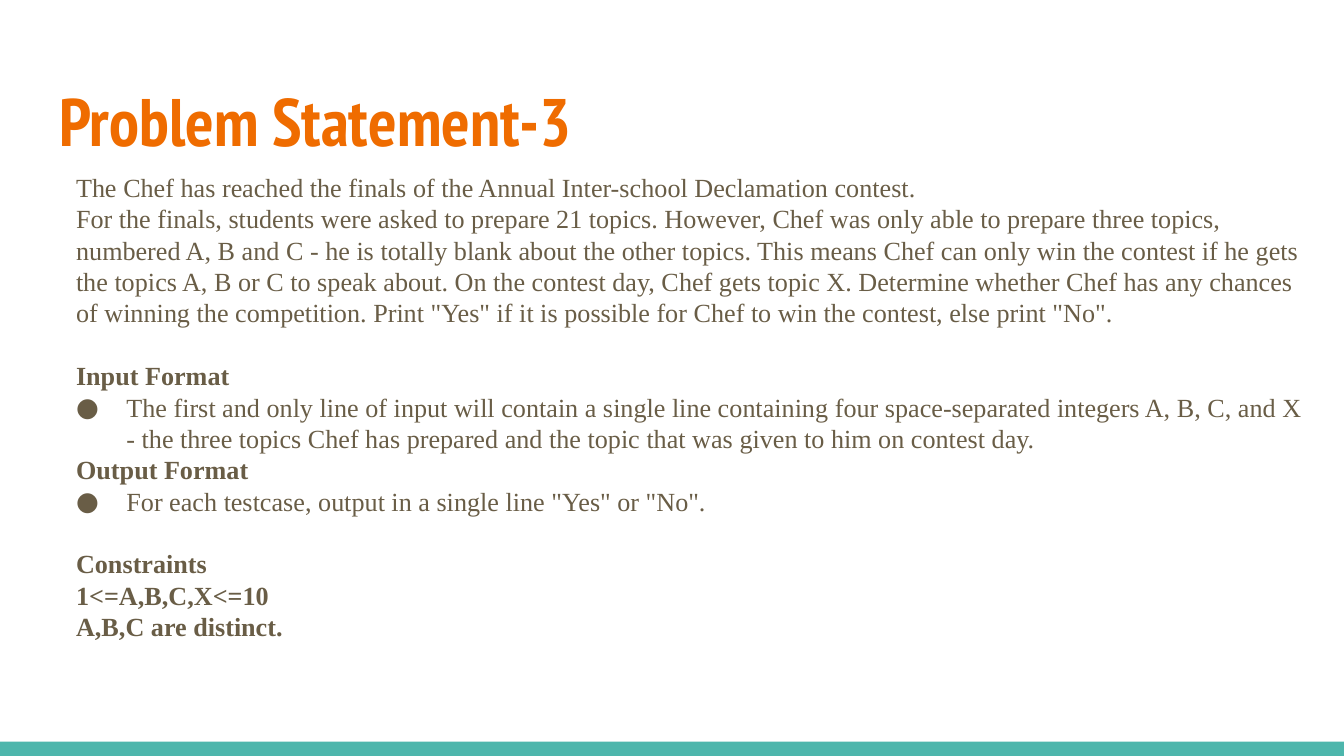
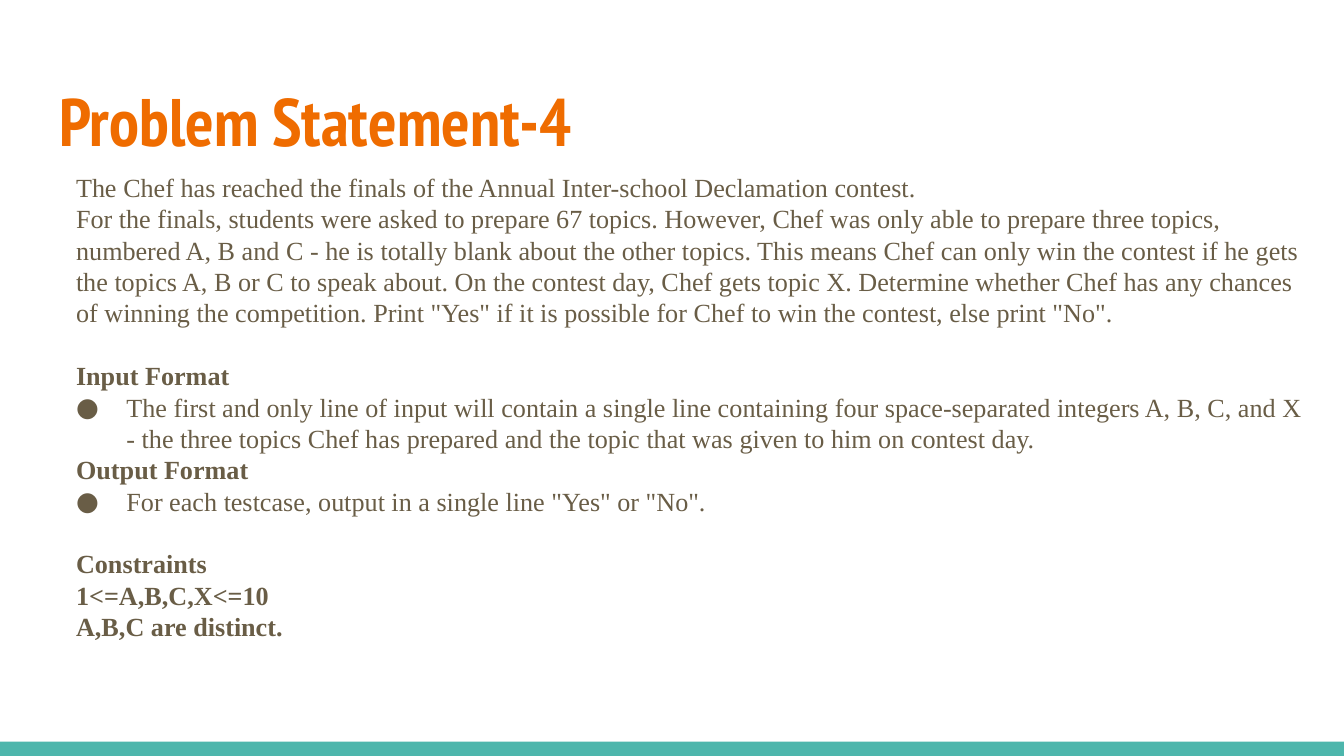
Statement-3: Statement-3 -> Statement-4
21: 21 -> 67
